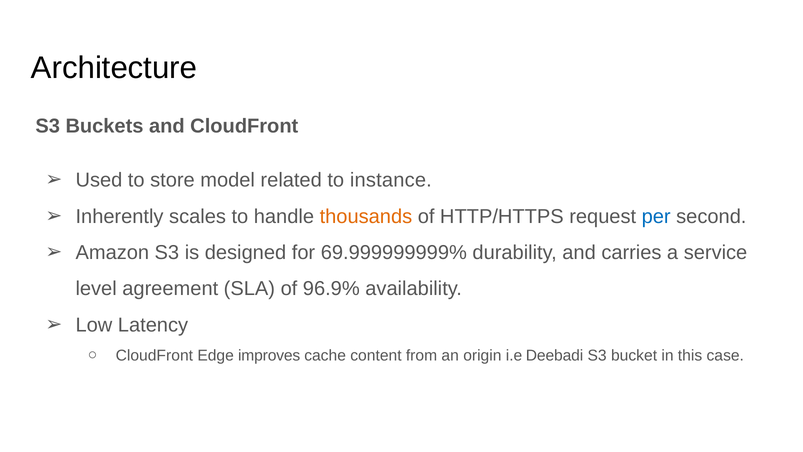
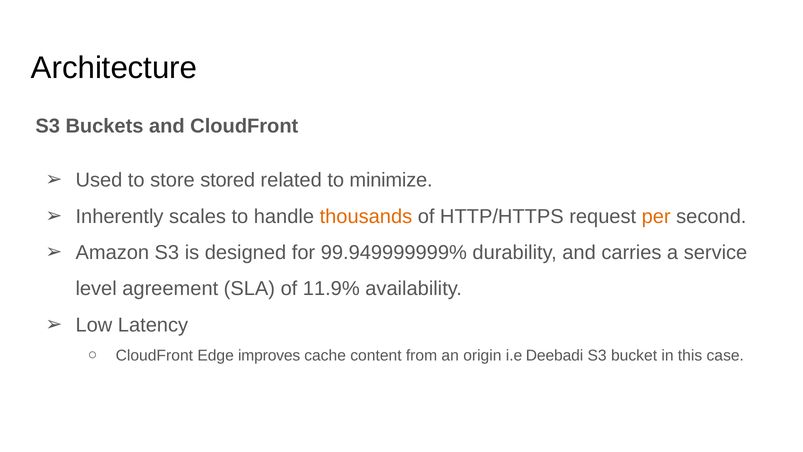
model: model -> stored
instance: instance -> minimize
per colour: blue -> orange
69.999999999%: 69.999999999% -> 99.949999999%
96.9%: 96.9% -> 11.9%
